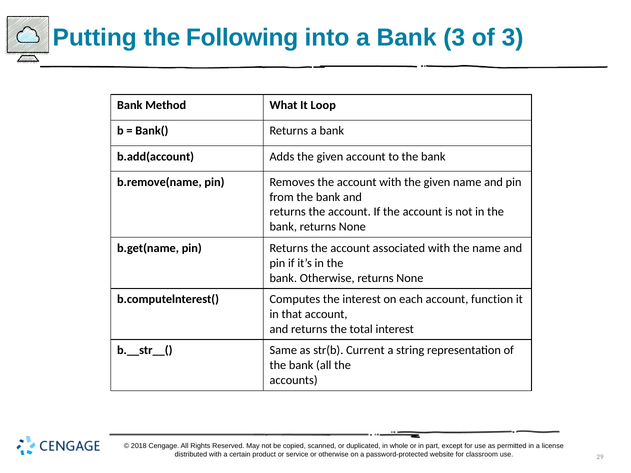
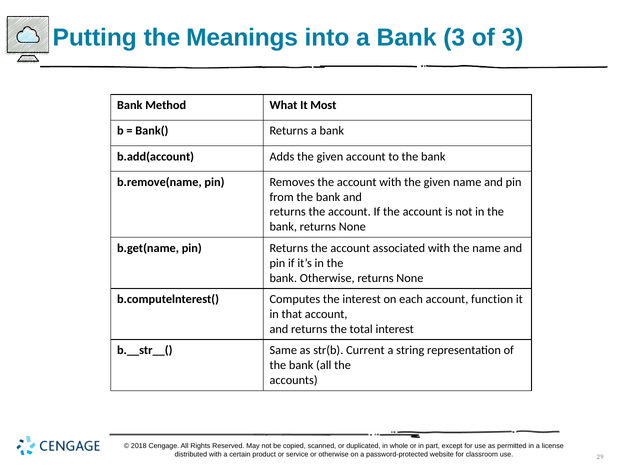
Following: Following -> Meanings
Loop: Loop -> Most
